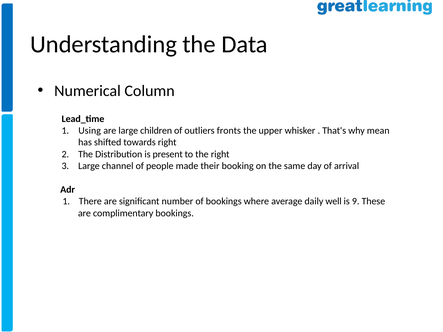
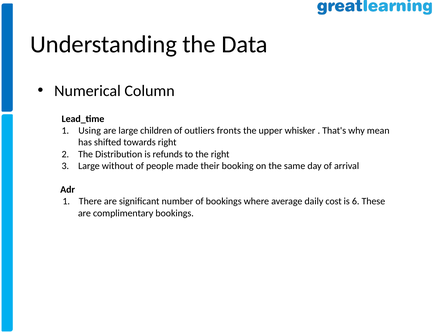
present: present -> refunds
channel: channel -> without
well: well -> cost
9: 9 -> 6
